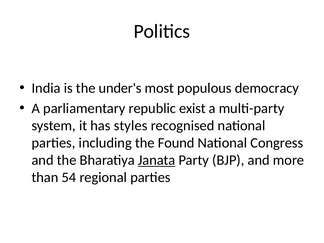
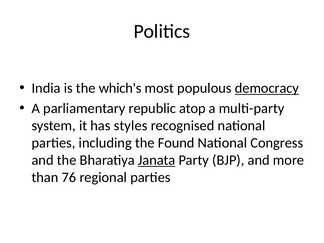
under's: under's -> which's
democracy underline: none -> present
exist: exist -> atop
54: 54 -> 76
